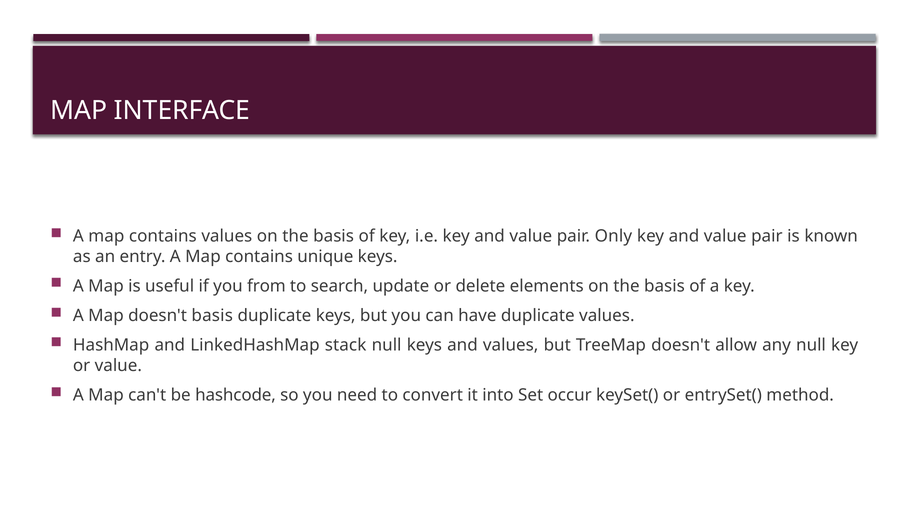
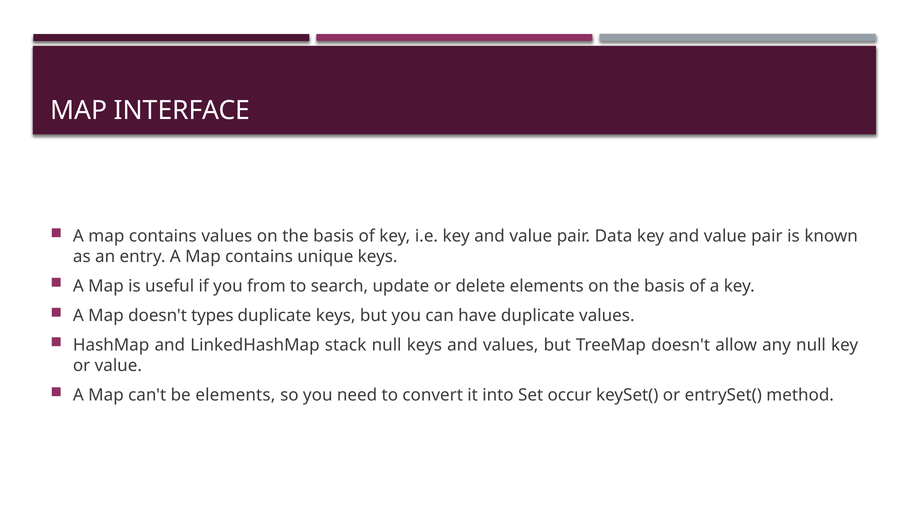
Only: Only -> Data
doesn't basis: basis -> types
be hashcode: hashcode -> elements
